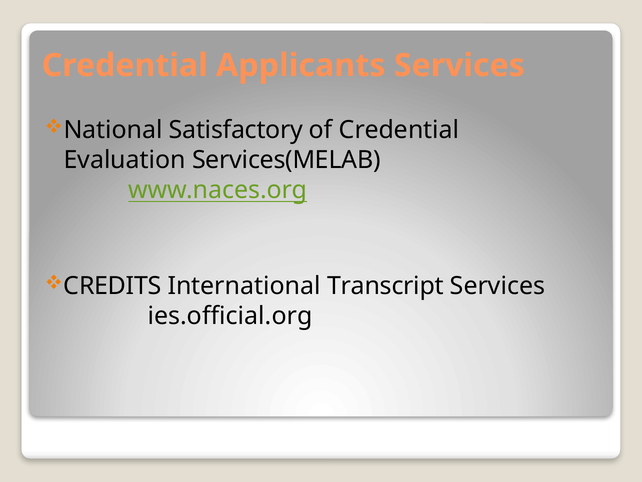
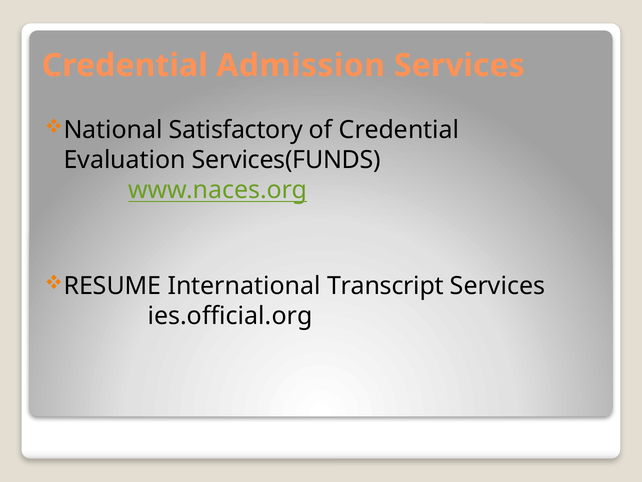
Applicants: Applicants -> Admission
Services(MELAB: Services(MELAB -> Services(FUNDS
CREDITS: CREDITS -> RESUME
